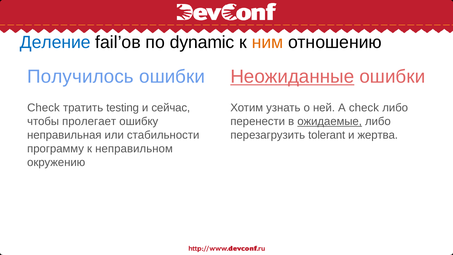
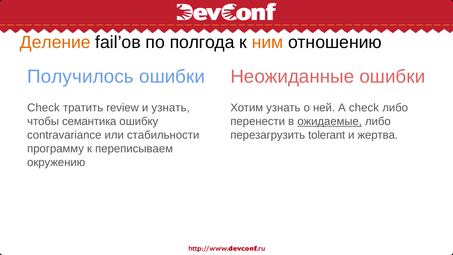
Деление colour: blue -> orange
dynamic: dynamic -> полгода
Неожиданные underline: present -> none
testing: testing -> review
и сейчас: сейчас -> узнать
пролегает: пролегает -> семантика
неправильная: неправильная -> contravariance
неправильном: неправильном -> переписываем
